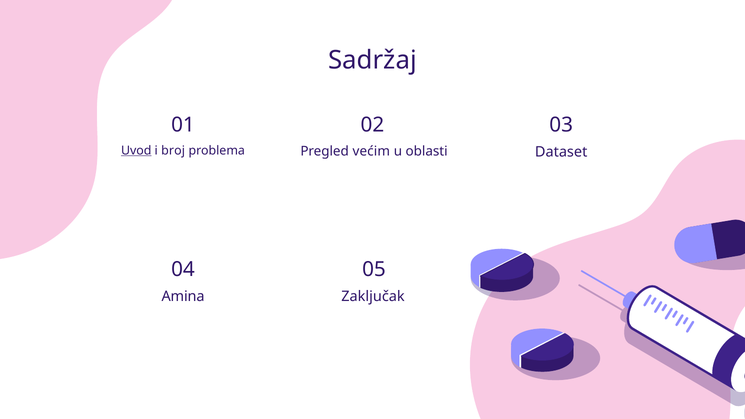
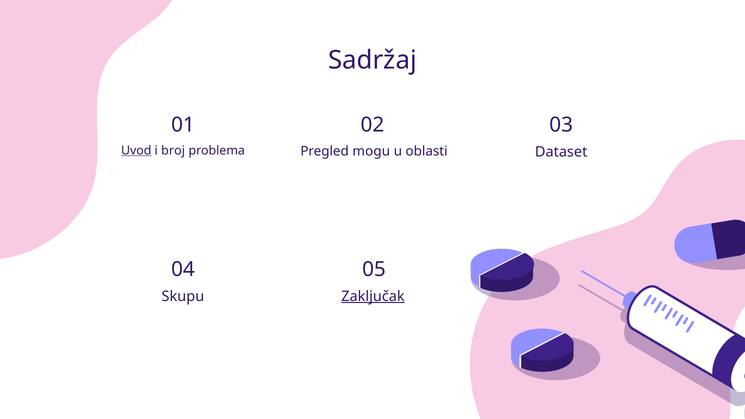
većim: većim -> mogu
Amina: Amina -> Skupu
Zaključak underline: none -> present
